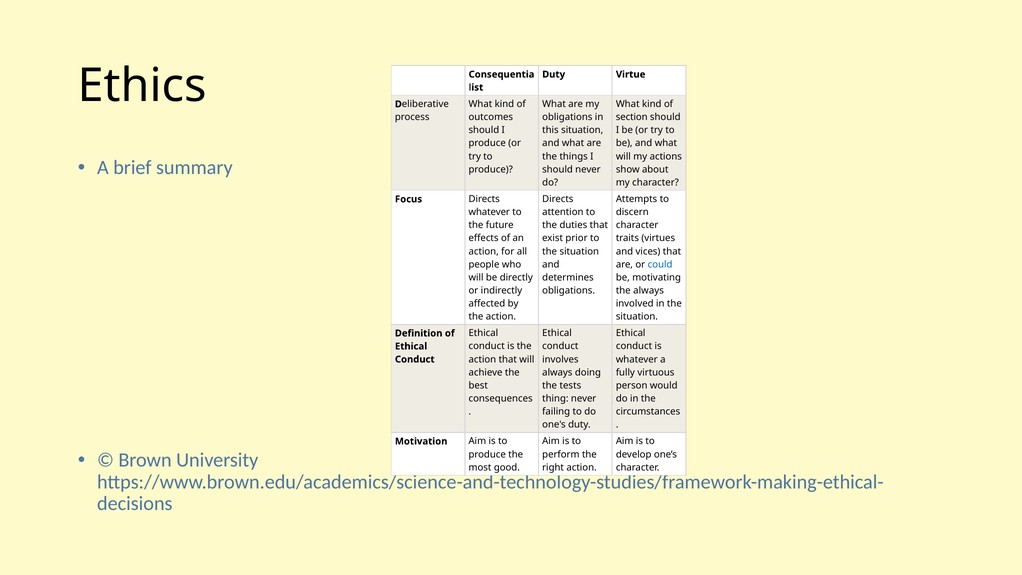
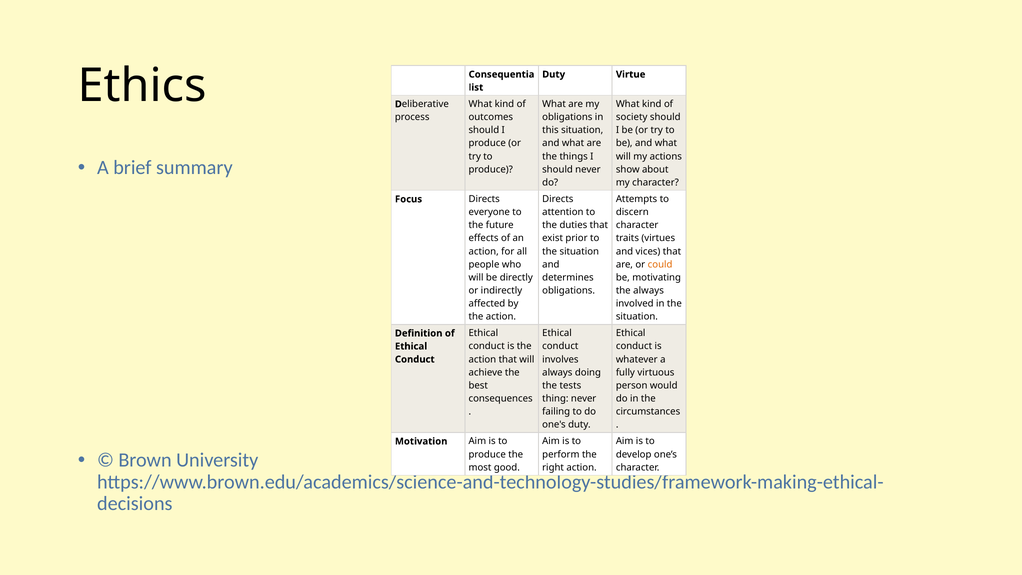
section: section -> society
whatever at (489, 212): whatever -> everyone
could colour: blue -> orange
